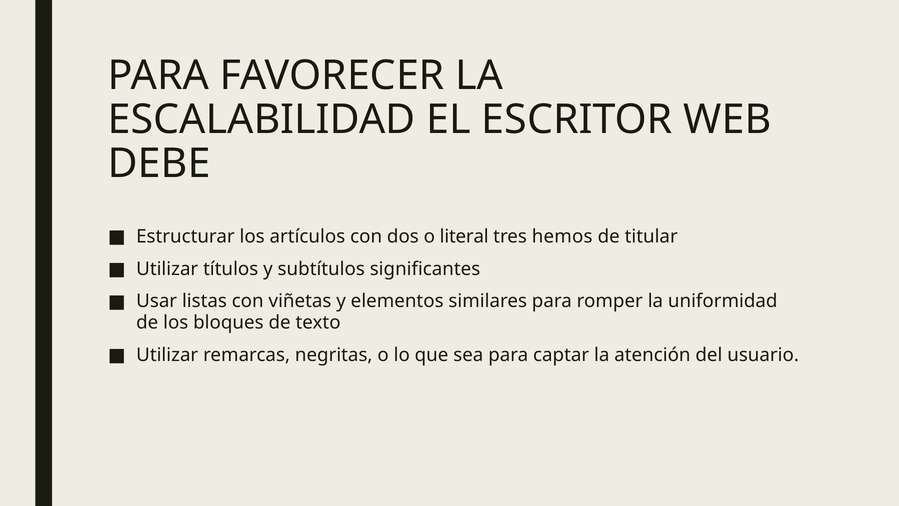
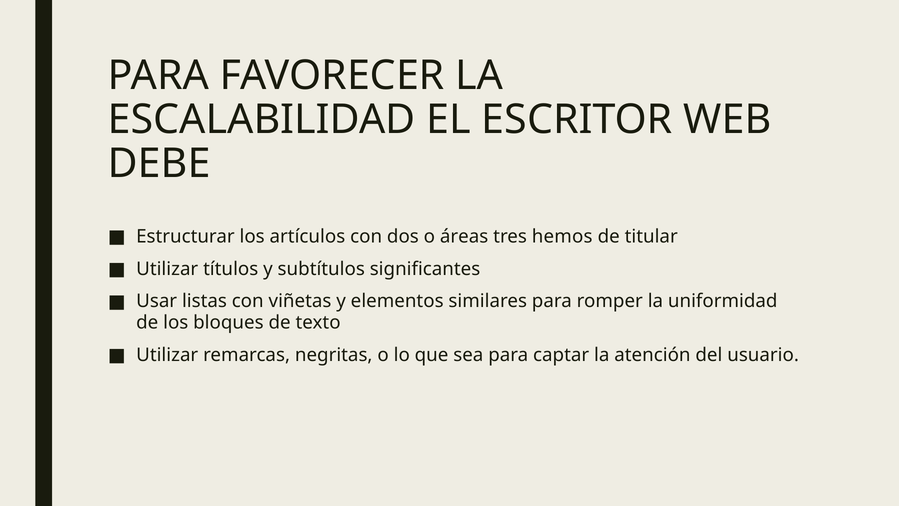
literal: literal -> áreas
